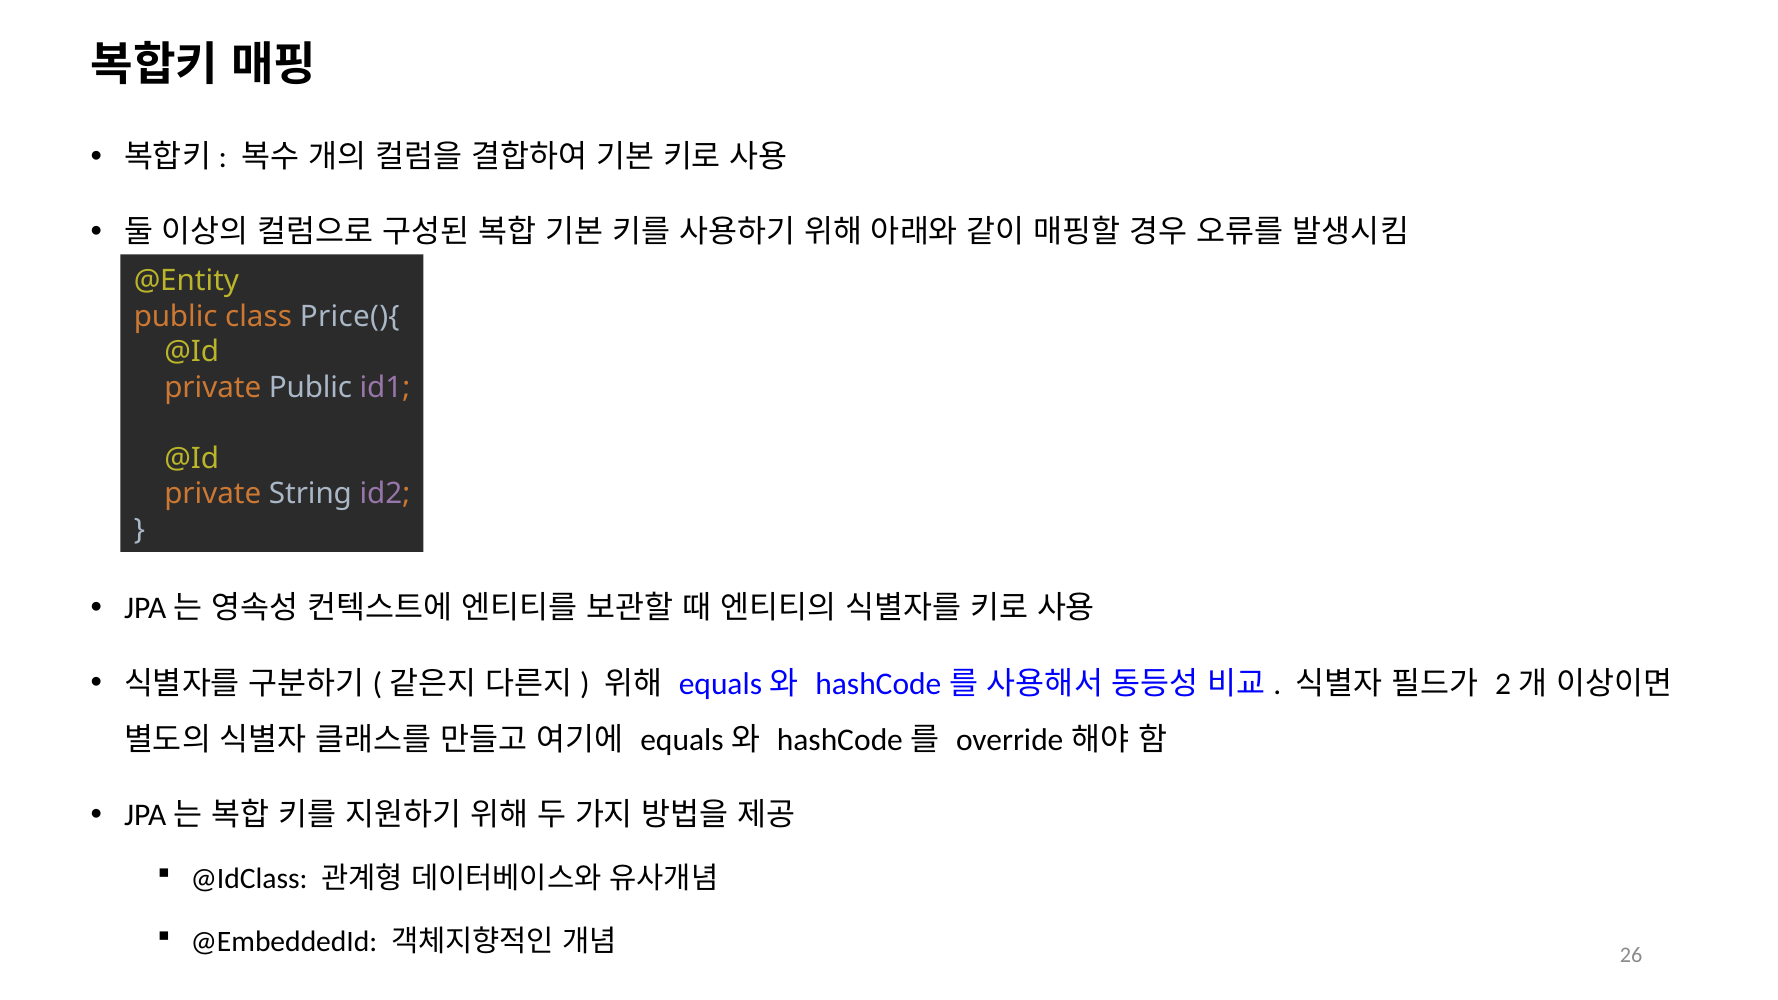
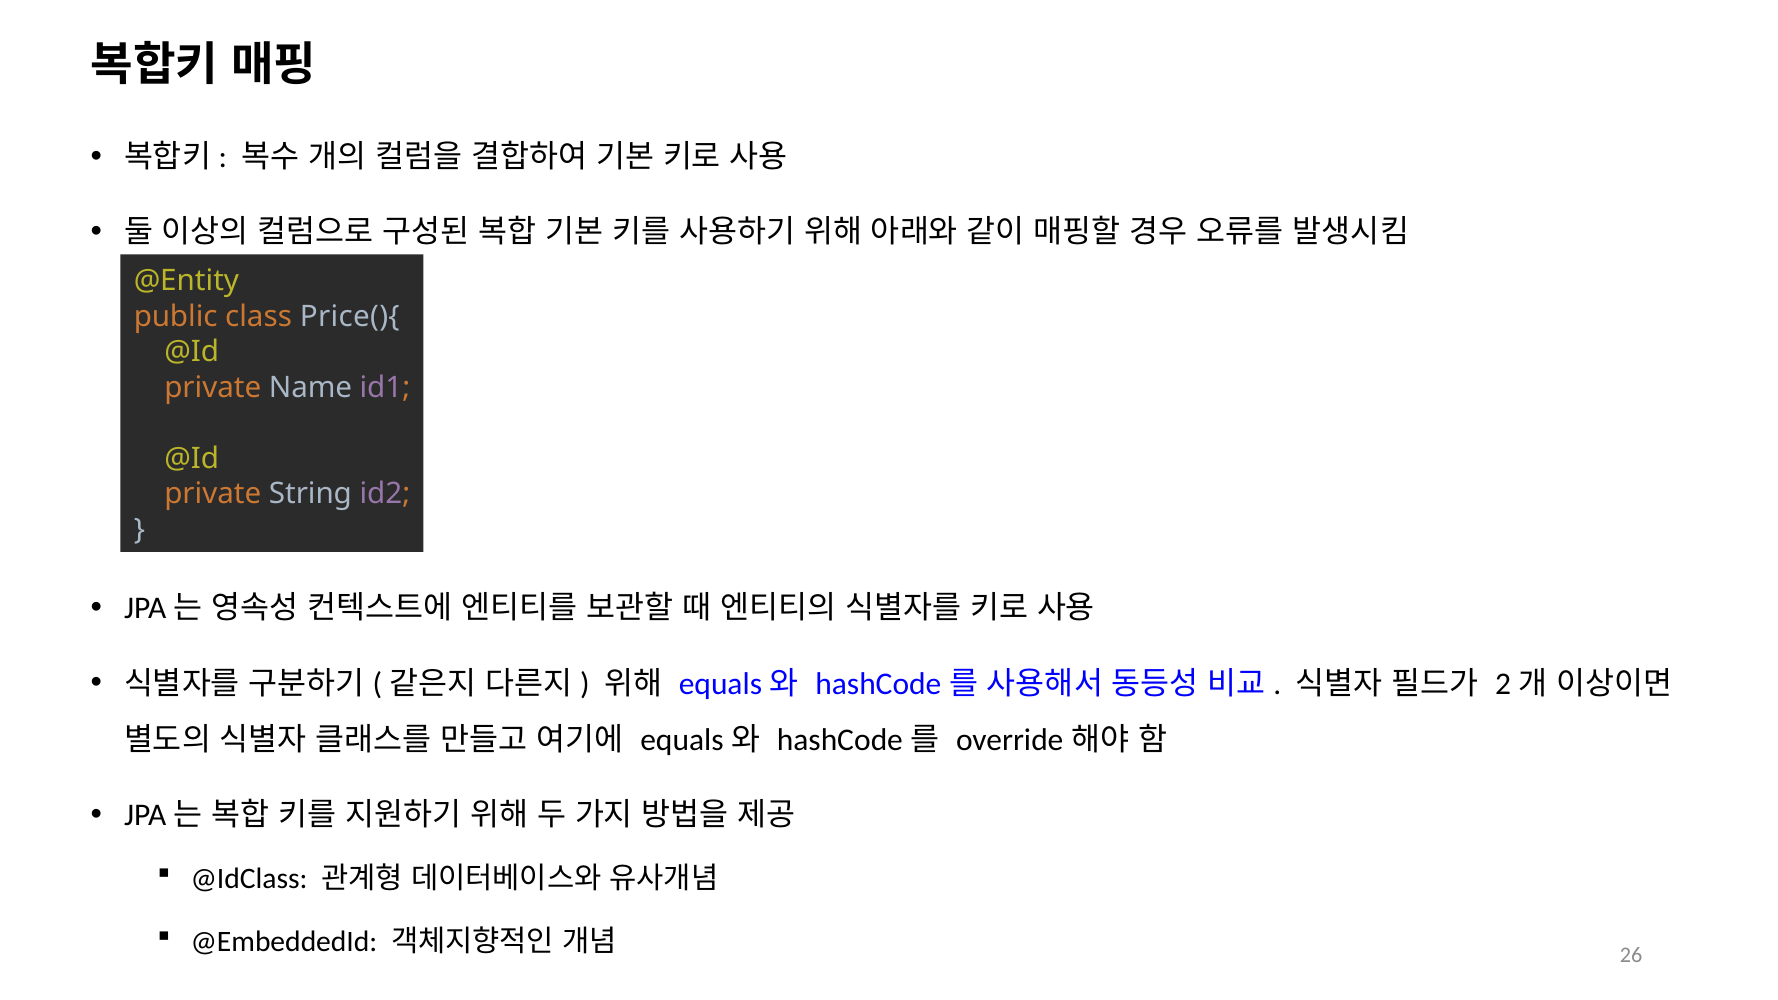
private Public: Public -> Name
